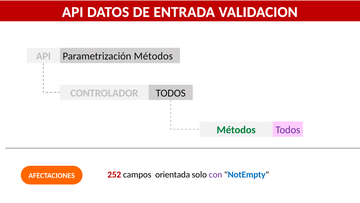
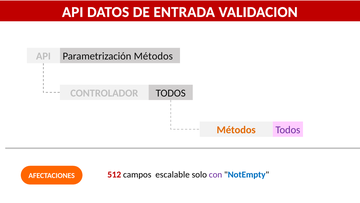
Métodos at (236, 130) colour: green -> orange
252: 252 -> 512
orientada: orientada -> escalable
